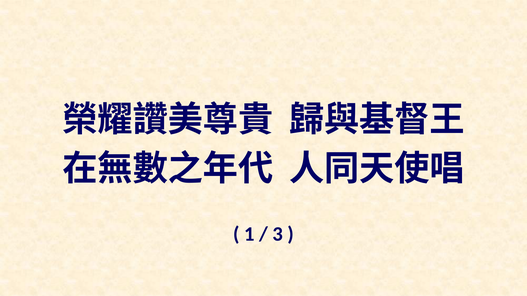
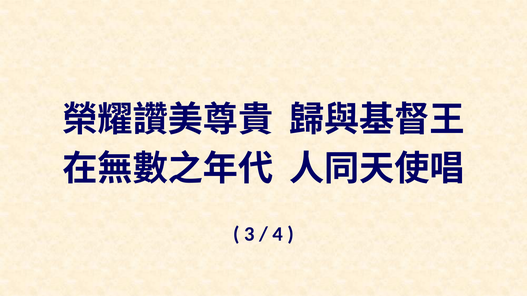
1: 1 -> 3
3: 3 -> 4
